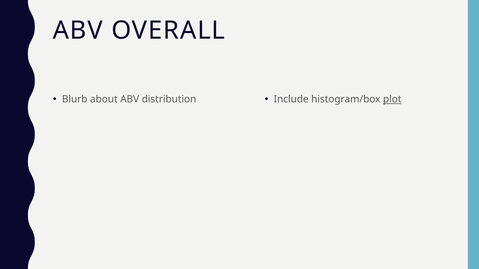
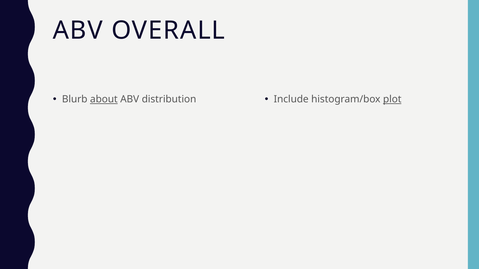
about underline: none -> present
